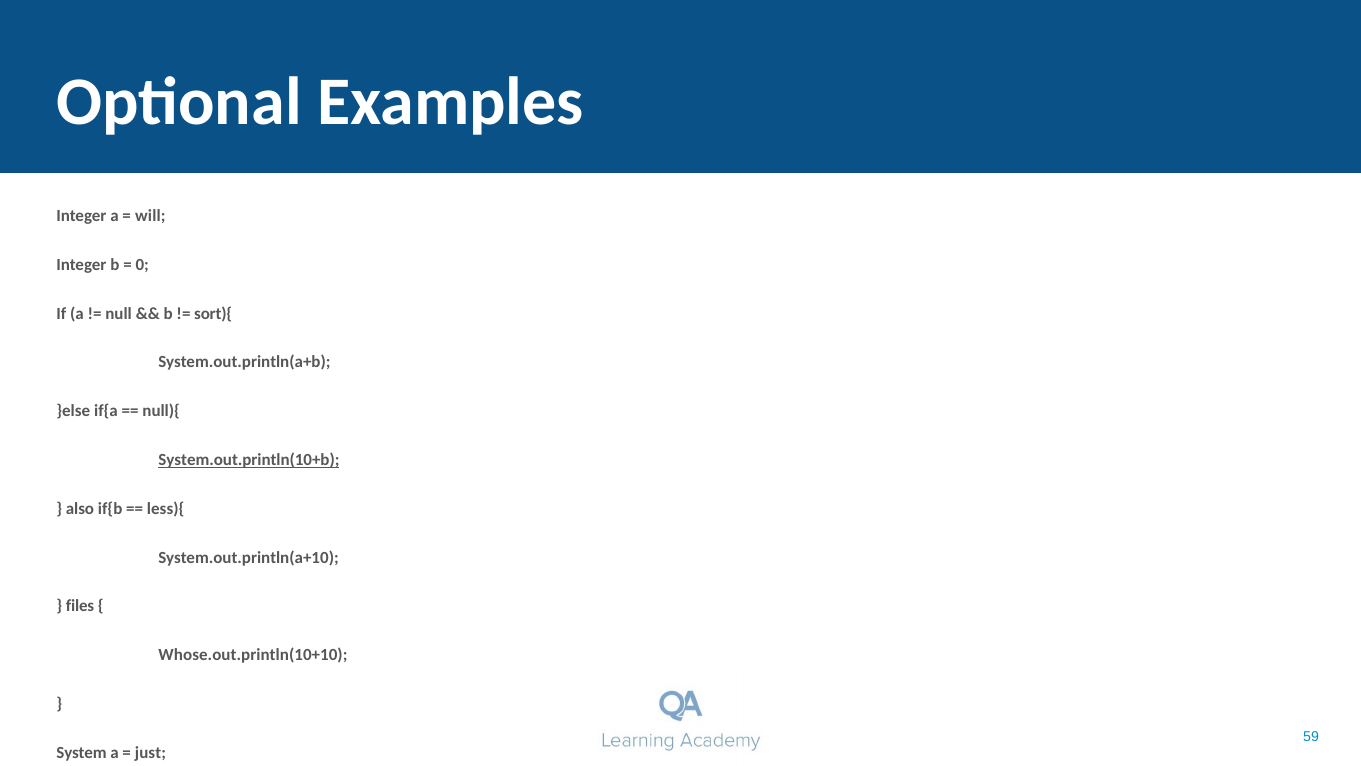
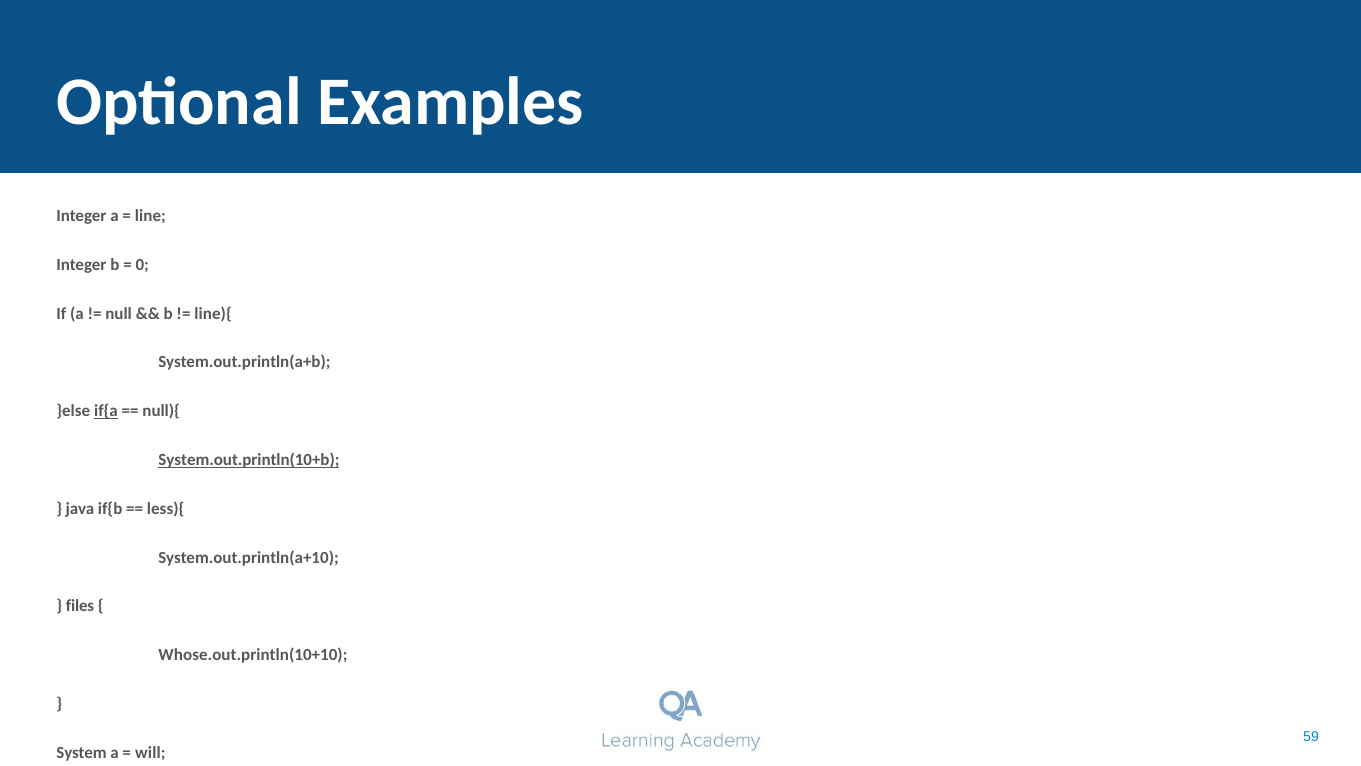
will: will -> line
sort){: sort){ -> line){
if{a underline: none -> present
also: also -> java
just: just -> will
